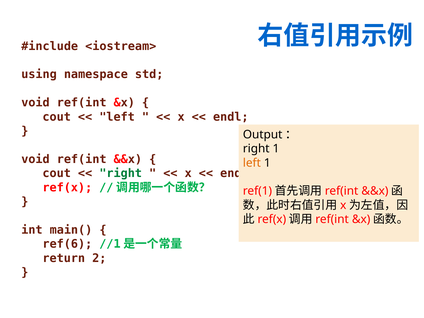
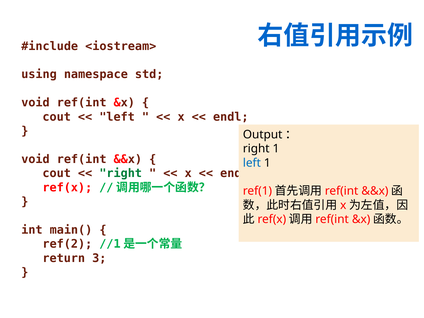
left at (252, 163) colour: orange -> blue
ref(6: ref(6 -> ref(2
2: 2 -> 3
